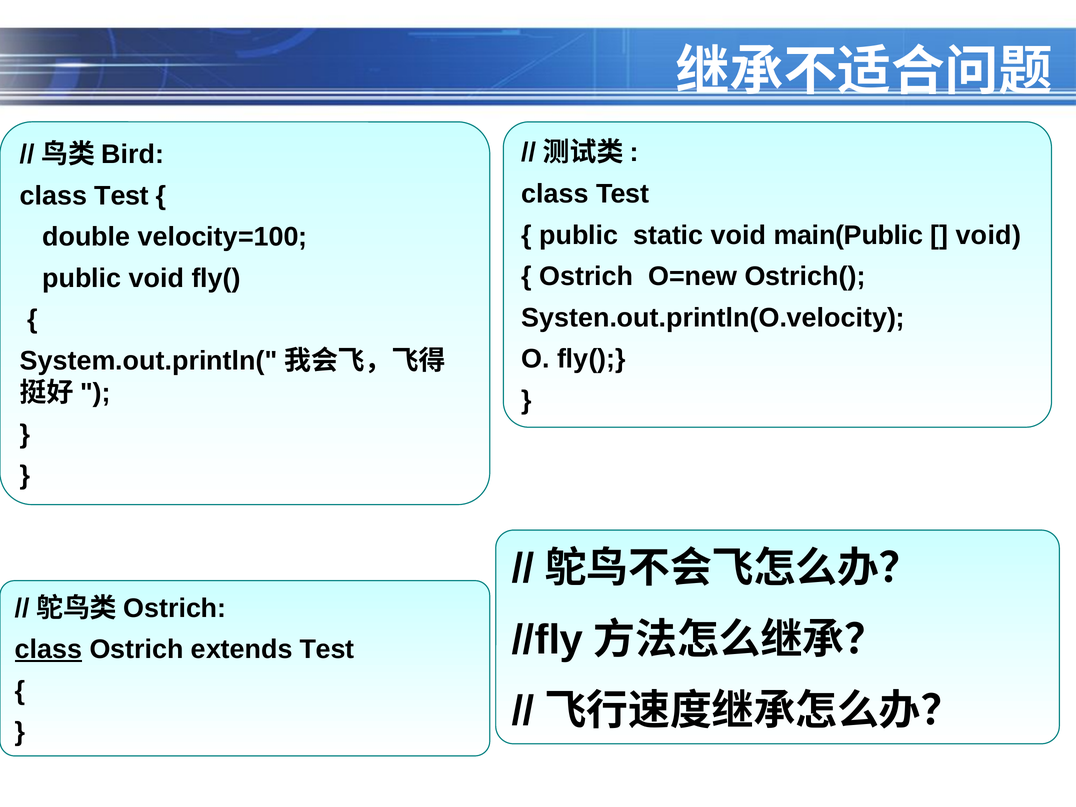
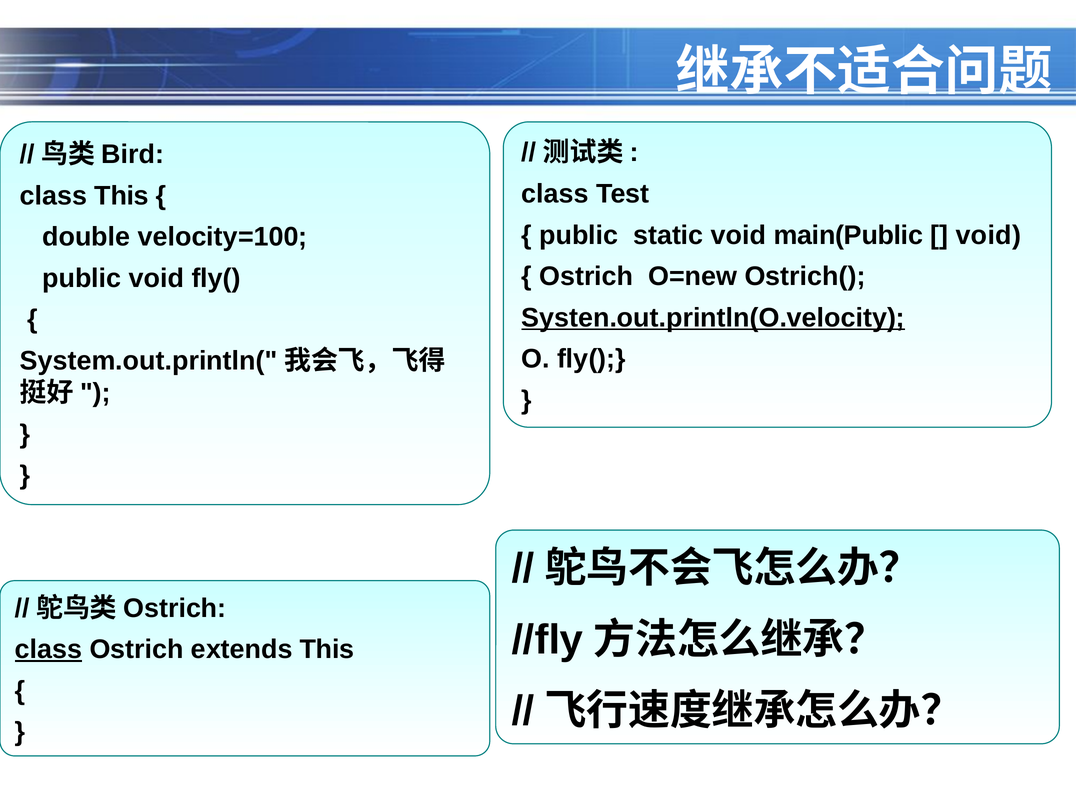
Test at (122, 196): Test -> This
Systen.out.println(O.velocity underline: none -> present
extends Test: Test -> This
